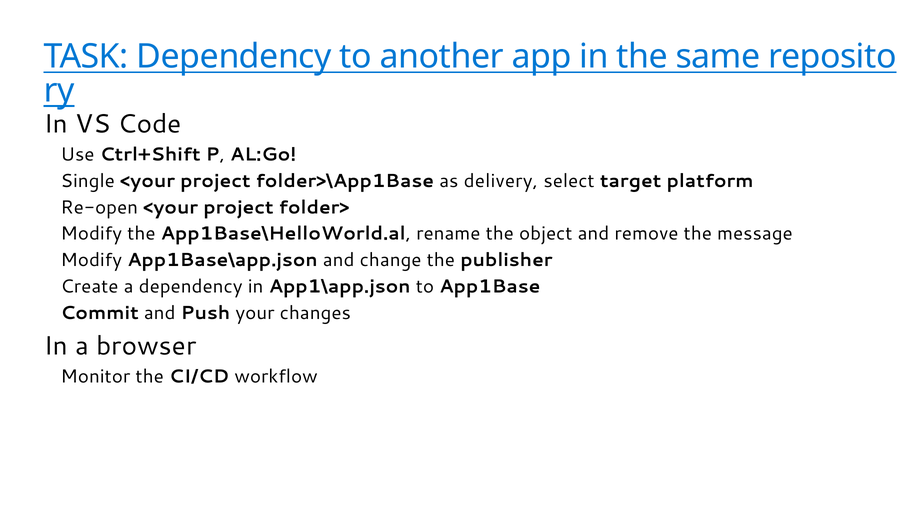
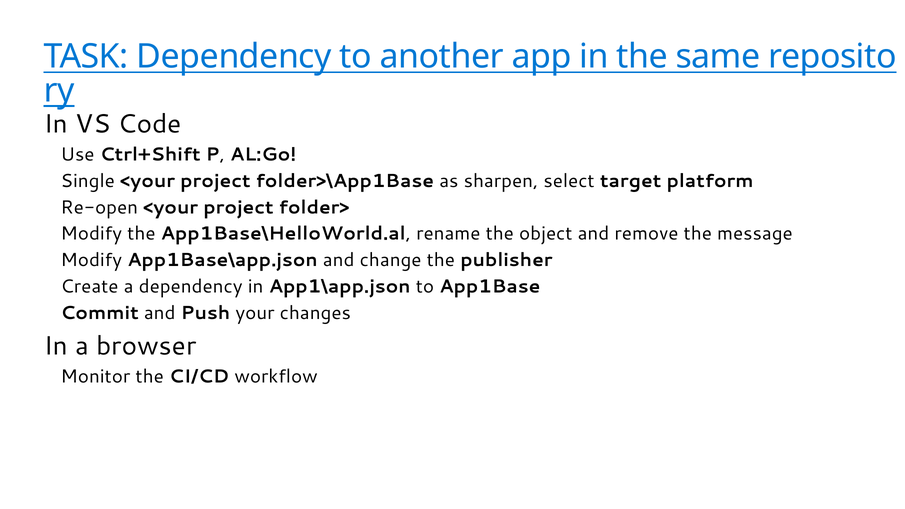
delivery: delivery -> sharpen
